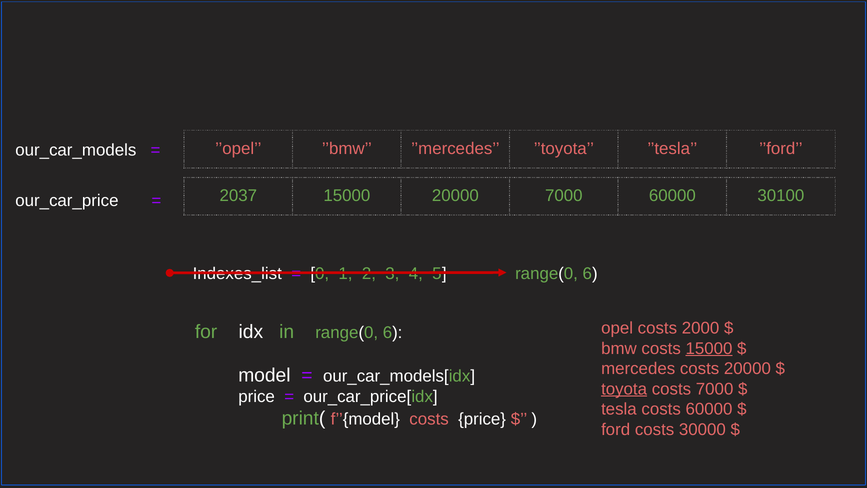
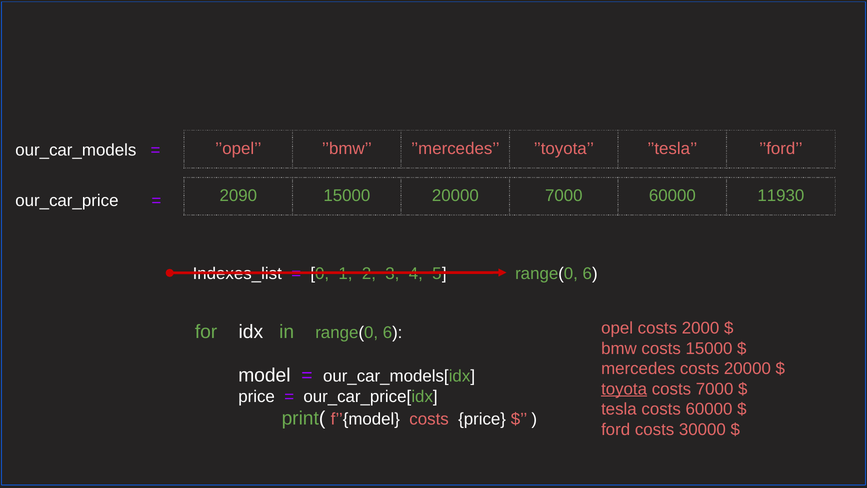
2037: 2037 -> 2090
30100: 30100 -> 11930
15000 at (709, 348) underline: present -> none
